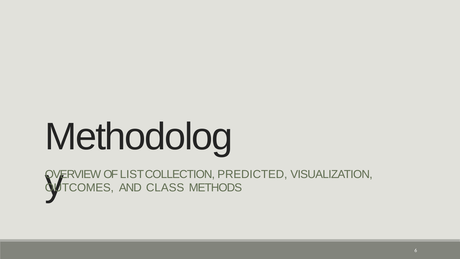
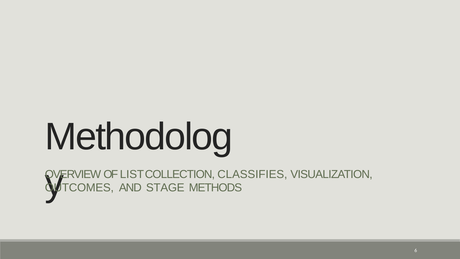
PREDICTED: PREDICTED -> CLASSIFIES
CLASS: CLASS -> STAGE
